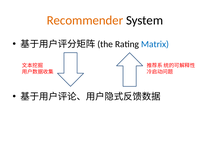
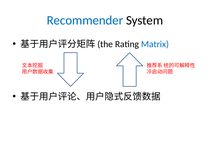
Recommender colour: orange -> blue
